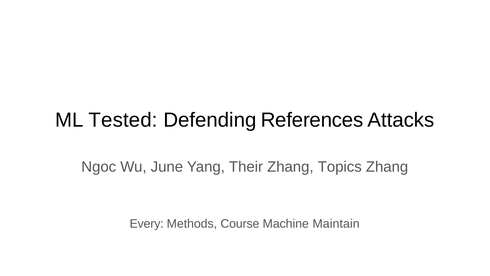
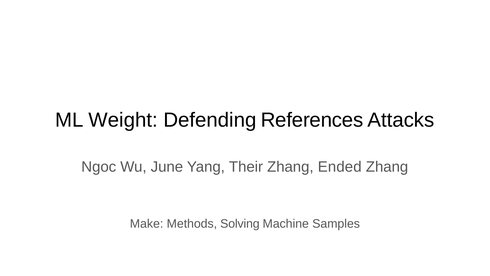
Tested: Tested -> Weight
Topics: Topics -> Ended
Every: Every -> Make
Course: Course -> Solving
Maintain: Maintain -> Samples
